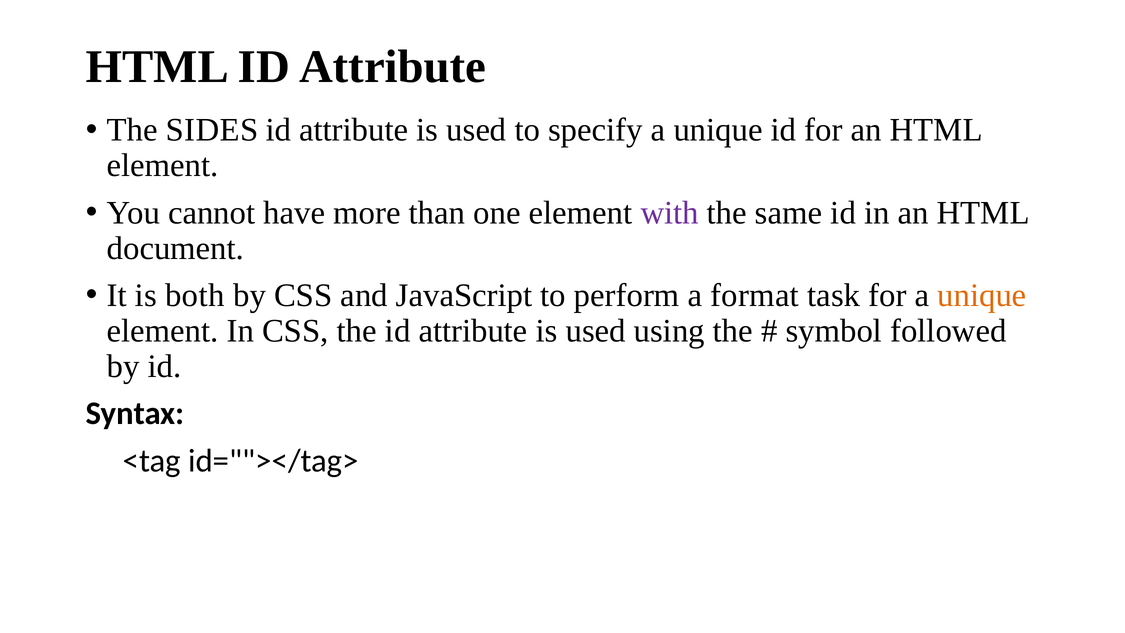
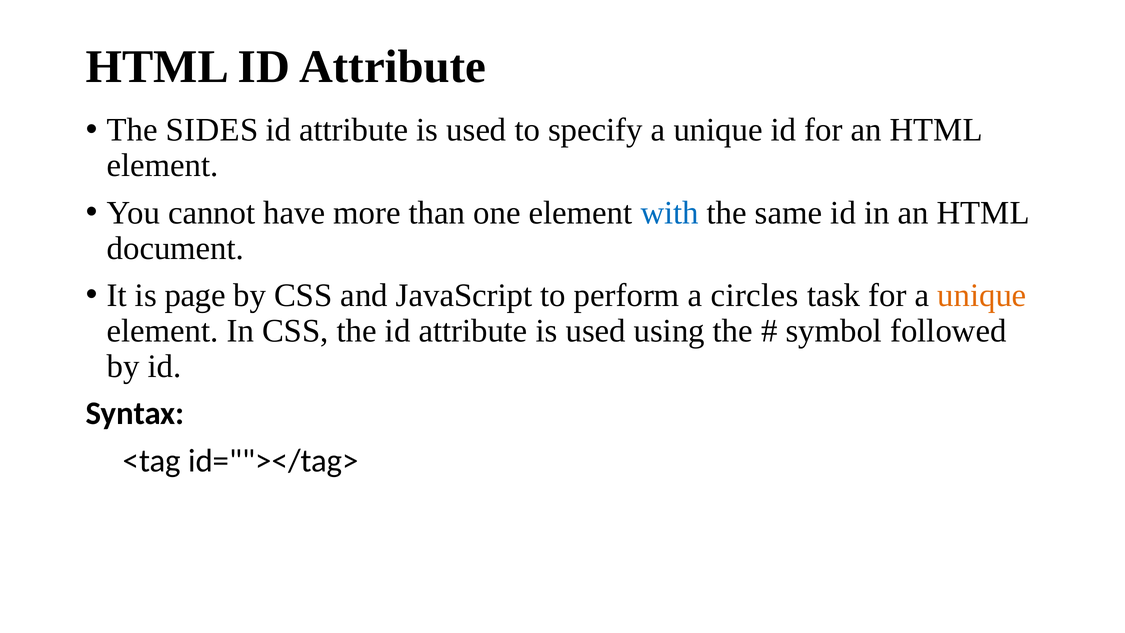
with colour: purple -> blue
both: both -> page
format: format -> circles
